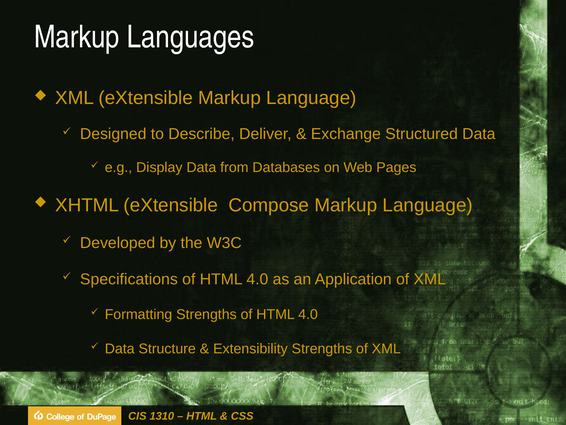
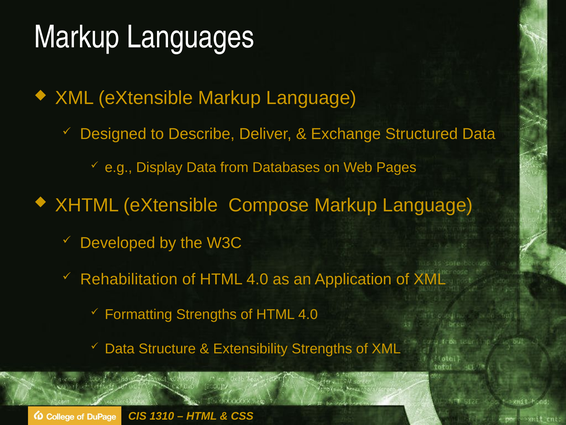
Specifications: Specifications -> Rehabilitation
